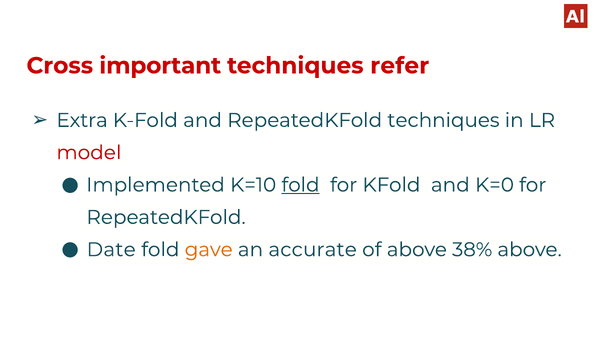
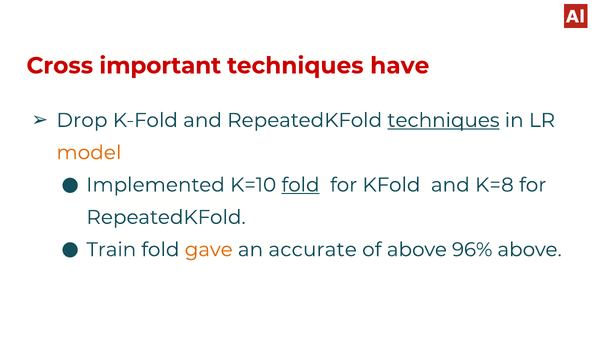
refer: refer -> have
Extra: Extra -> Drop
techniques at (443, 120) underline: none -> present
model colour: red -> orange
K=0: K=0 -> K=8
Date: Date -> Train
38%: 38% -> 96%
